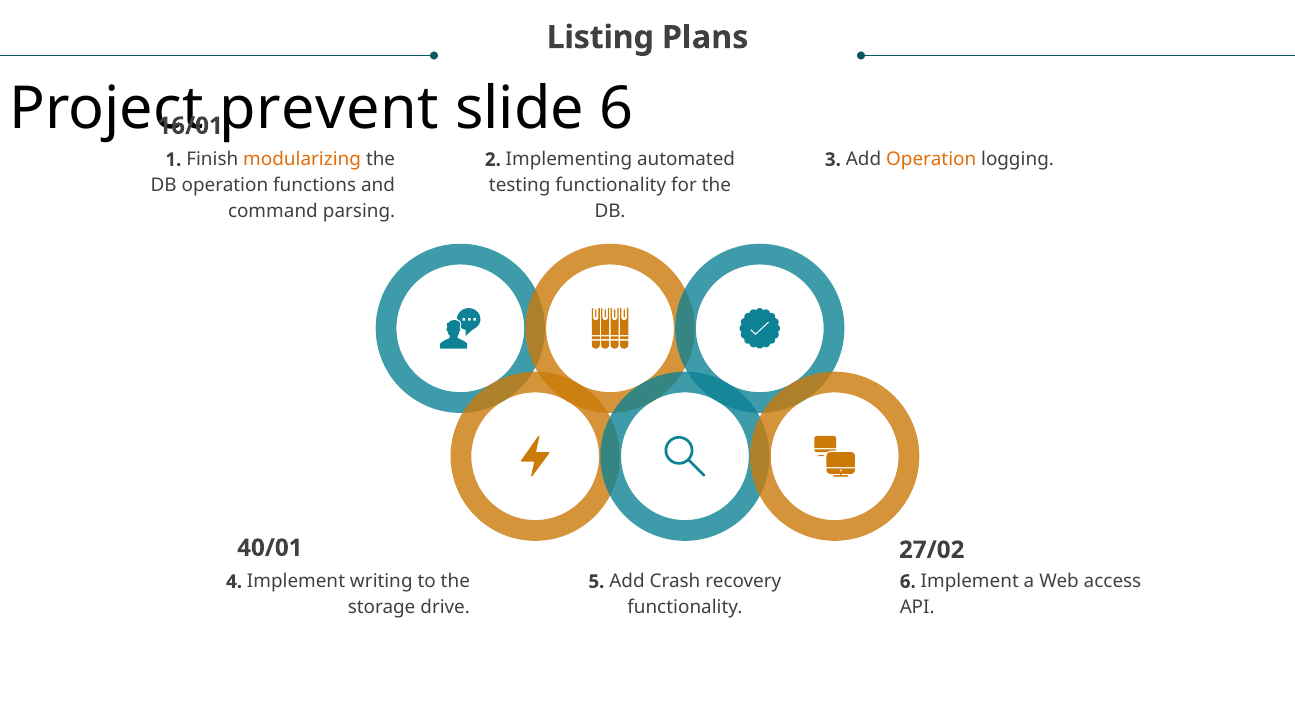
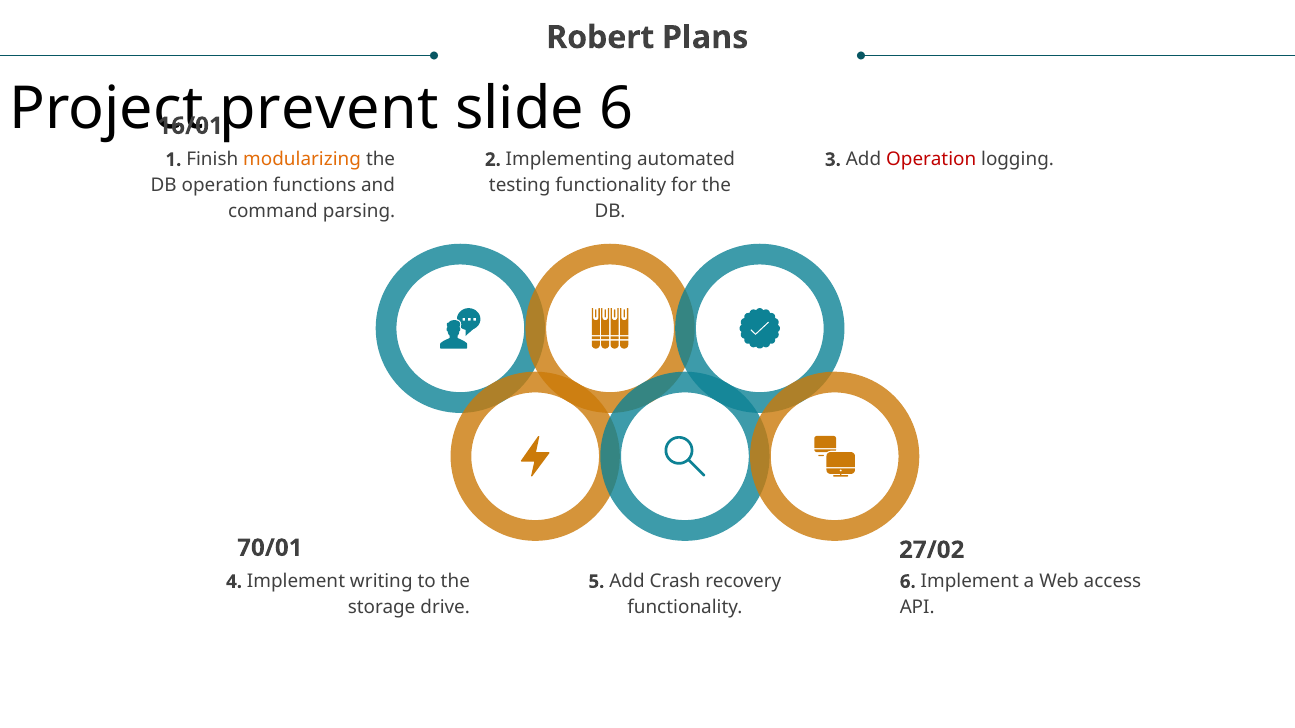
Listing: Listing -> Robert
Operation at (931, 160) colour: orange -> red
40/01: 40/01 -> 70/01
